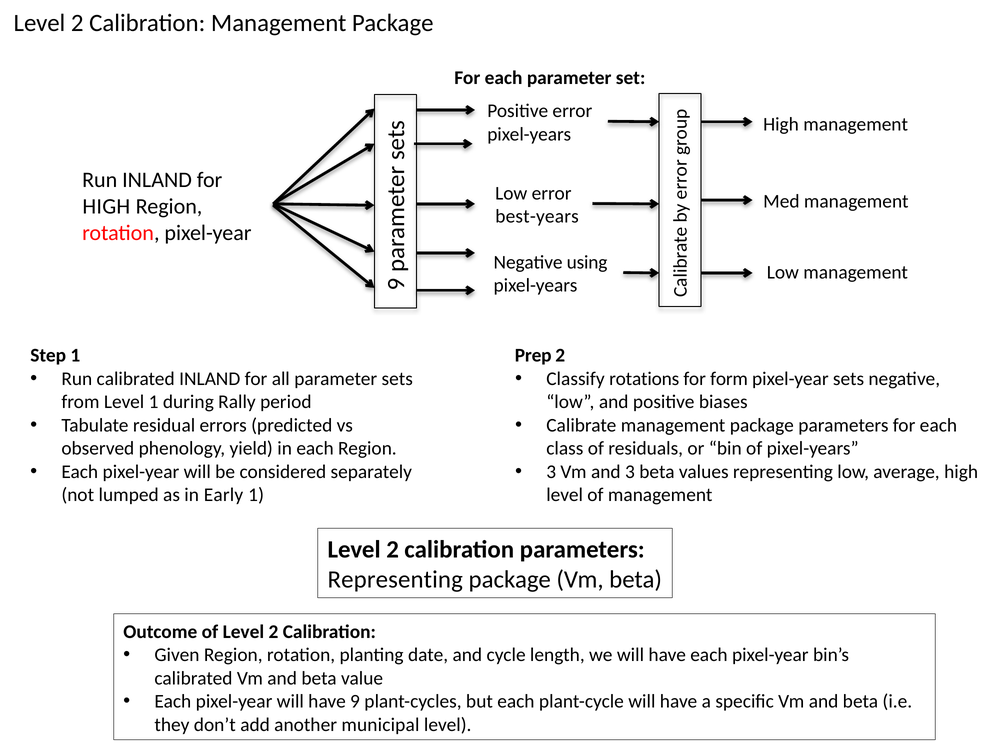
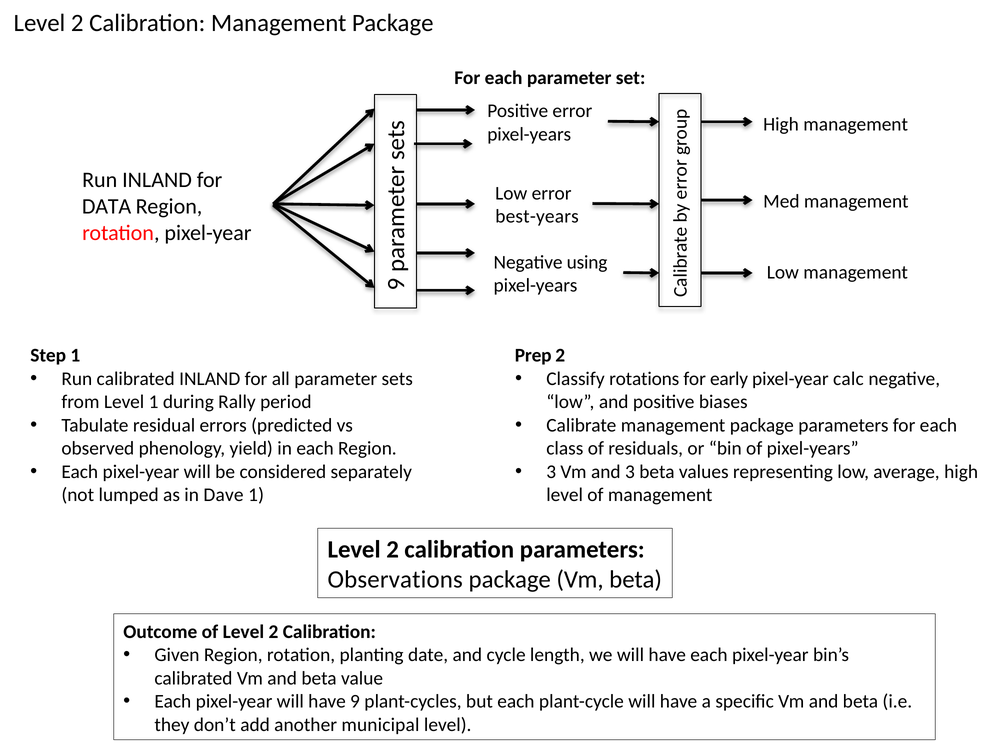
HIGH at (106, 206): HIGH -> DATA
form: form -> early
pixel-year sets: sets -> calc
Early: Early -> Dave
Representing at (395, 580): Representing -> Observations
